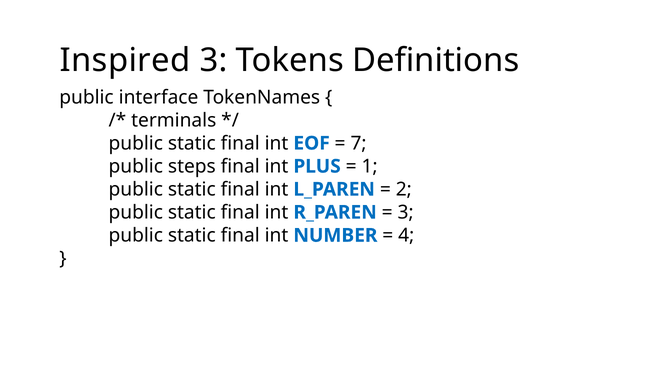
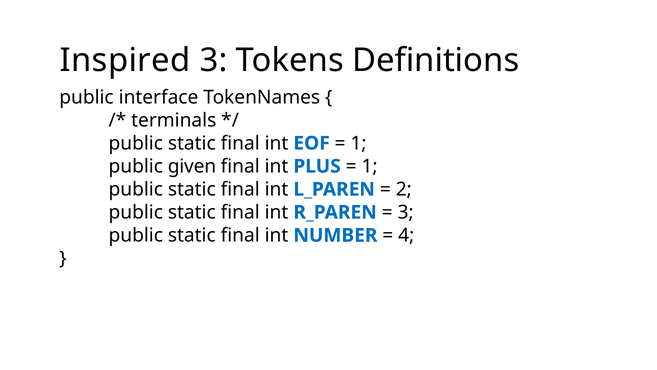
7 at (359, 143): 7 -> 1
steps: steps -> given
